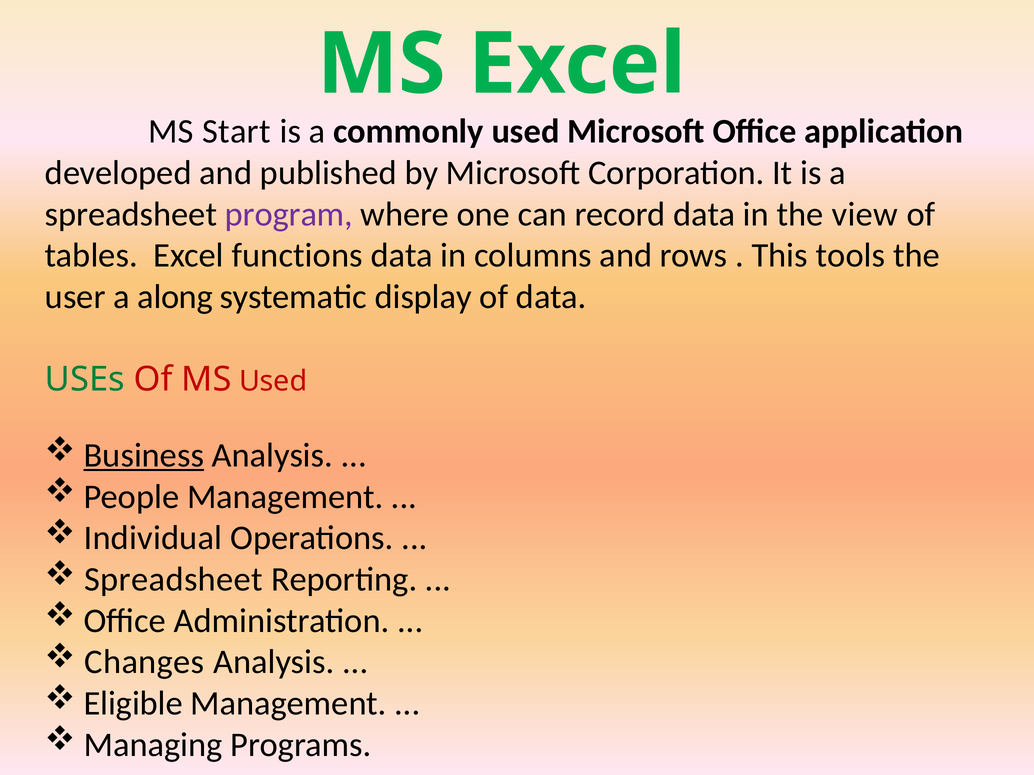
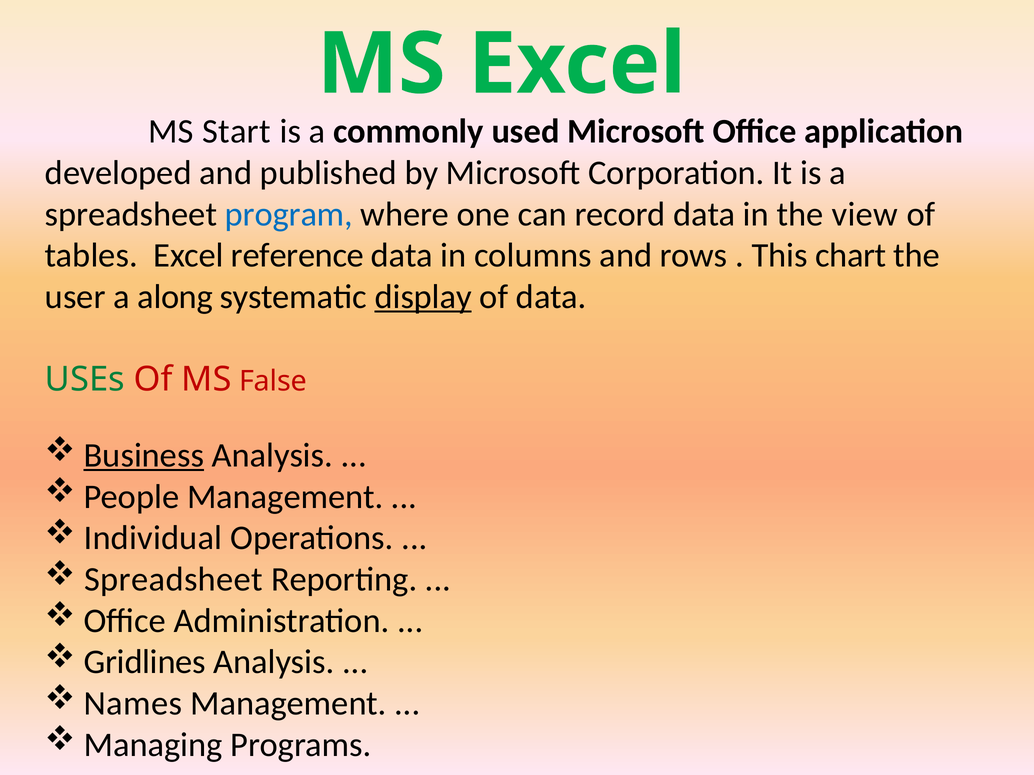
program colour: purple -> blue
functions: functions -> reference
tools: tools -> chart
display underline: none -> present
MS Used: Used -> False
Changes: Changes -> Gridlines
Eligible: Eligible -> Names
